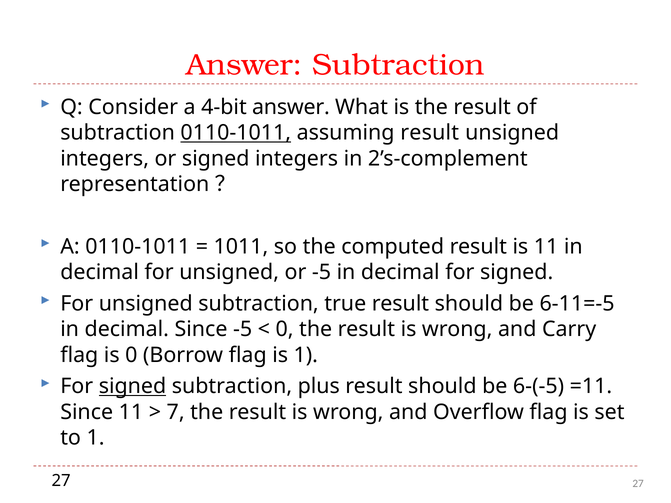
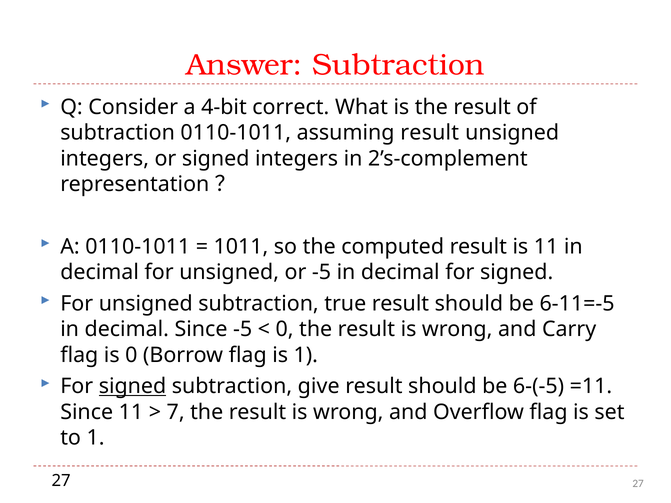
4-bit answer: answer -> correct
0110-1011 at (236, 133) underline: present -> none
plus: plus -> give
